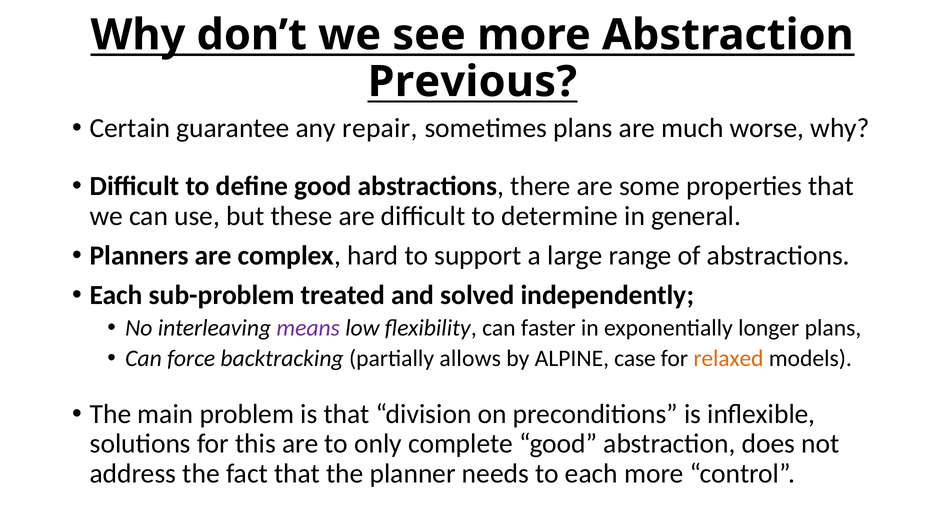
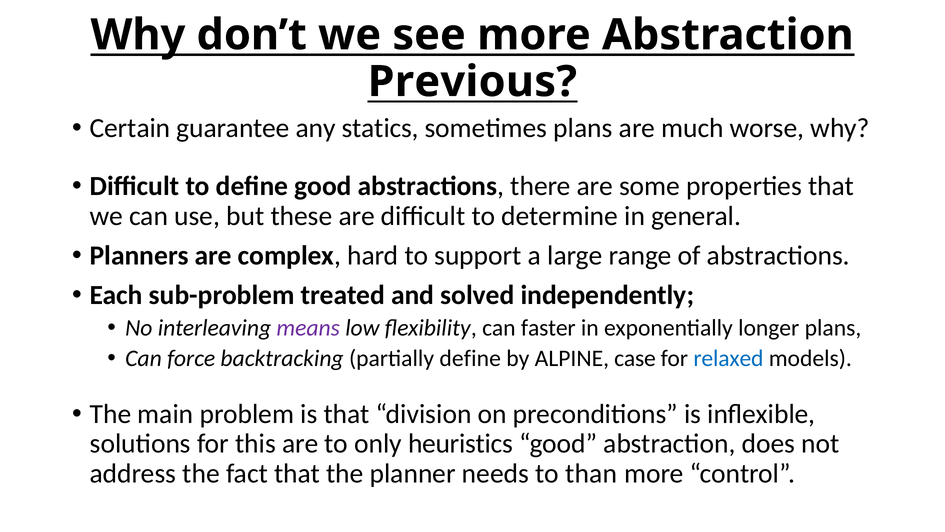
repair: repair -> statics
partially allows: allows -> define
relaxed colour: orange -> blue
complete: complete -> heuristics
to each: each -> than
